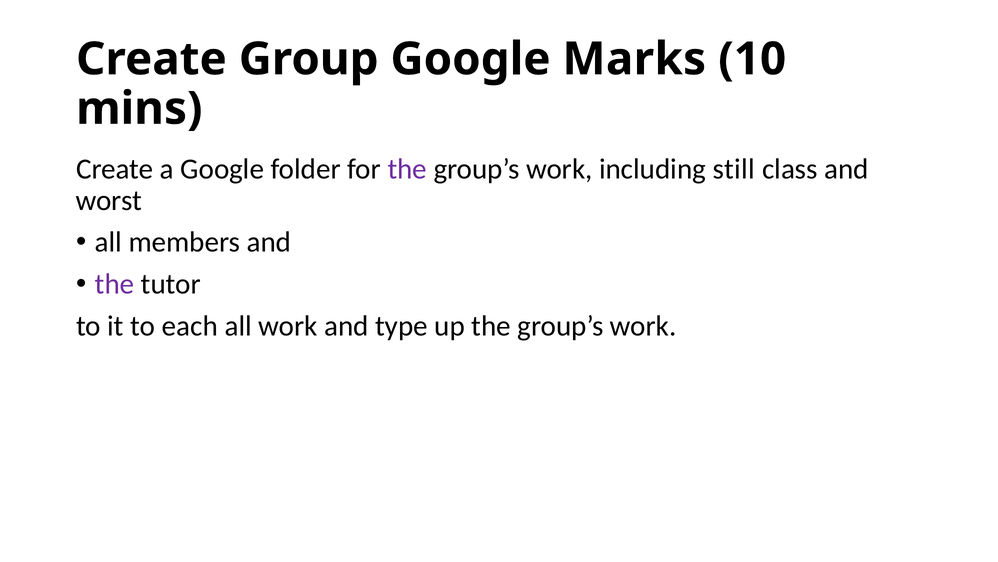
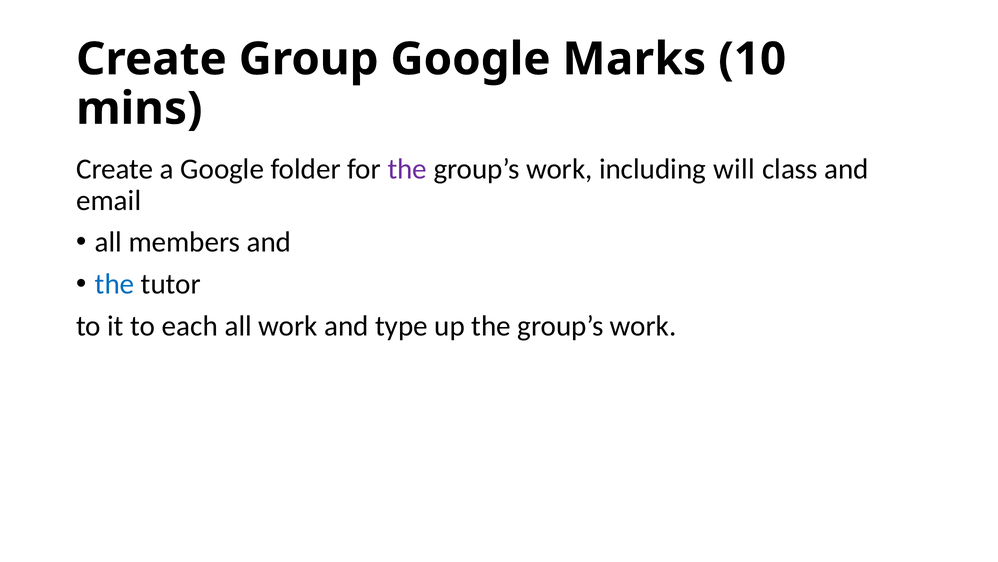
still: still -> will
worst: worst -> email
the at (115, 284) colour: purple -> blue
